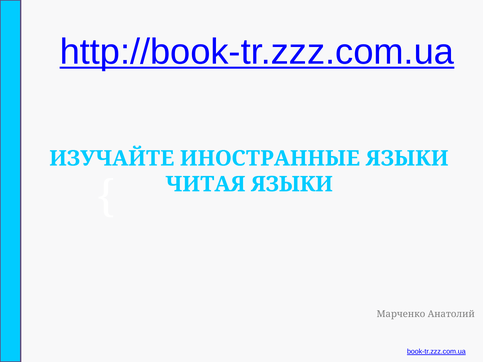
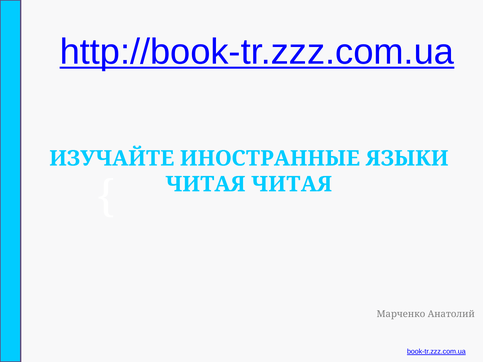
ЧИТАЯ ЯЗЫКИ: ЯЗЫКИ -> ЧИТАЯ
